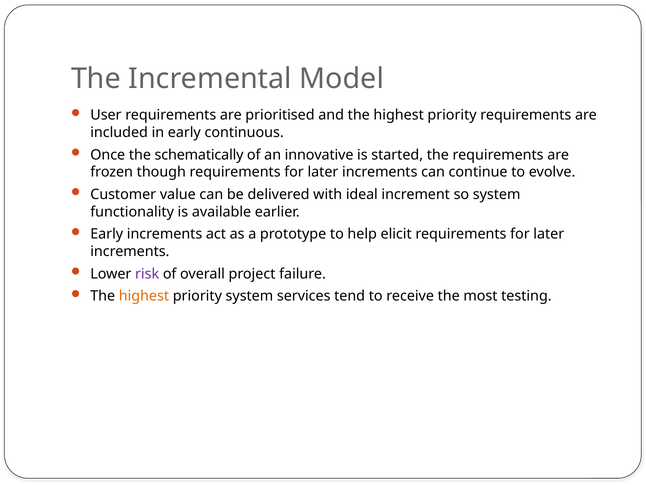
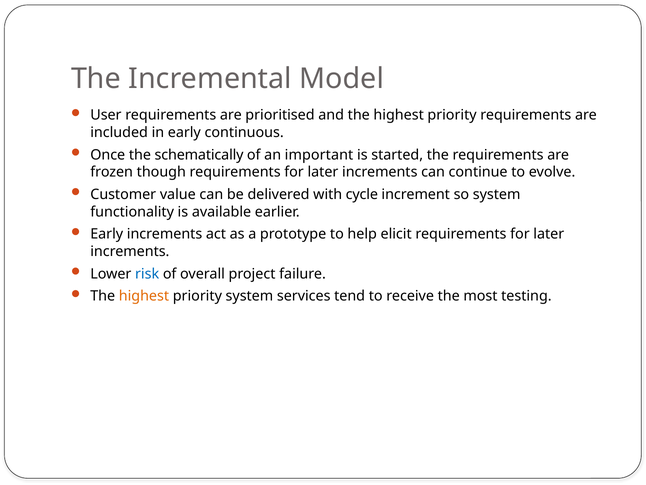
innovative: innovative -> important
ideal: ideal -> cycle
risk colour: purple -> blue
